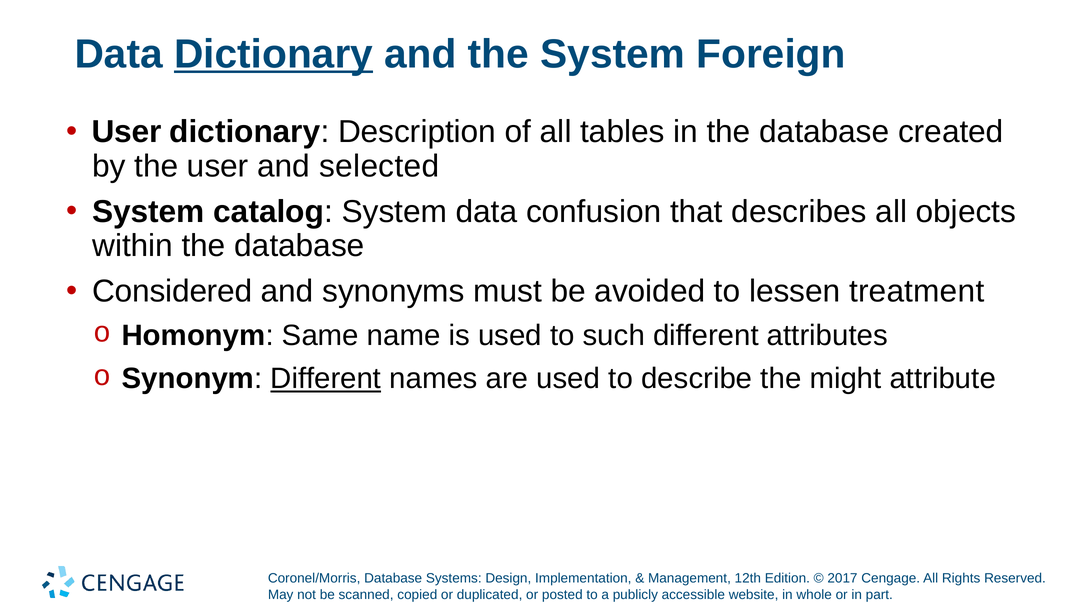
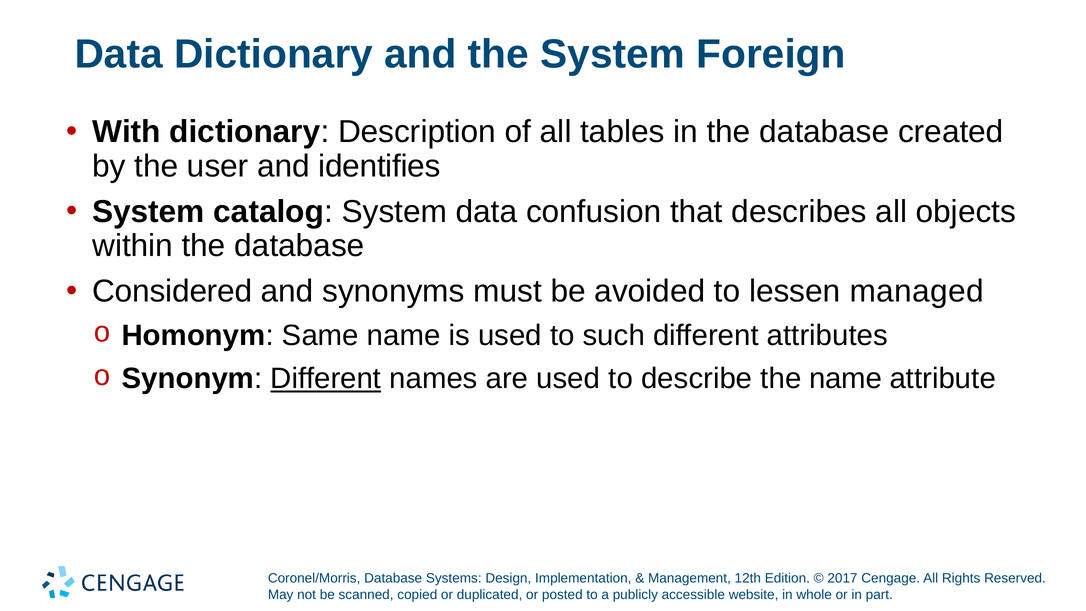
Dictionary at (274, 54) underline: present -> none
User at (127, 132): User -> With
selected: selected -> identifies
treatment: treatment -> managed
the might: might -> name
